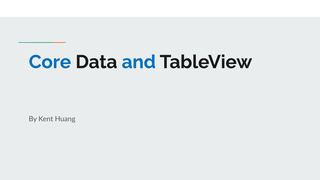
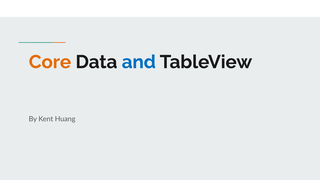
Core colour: blue -> orange
